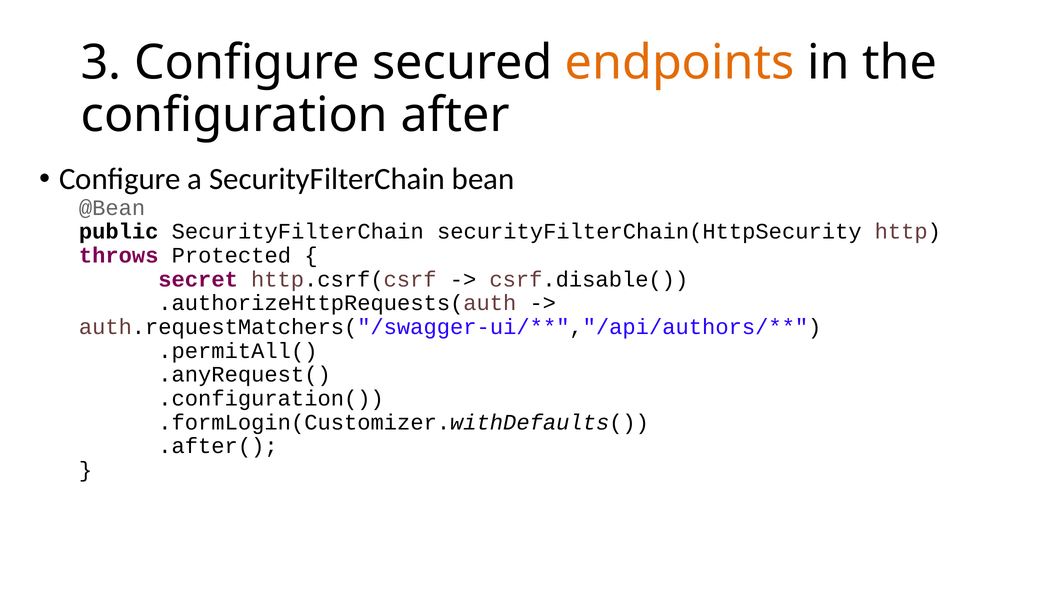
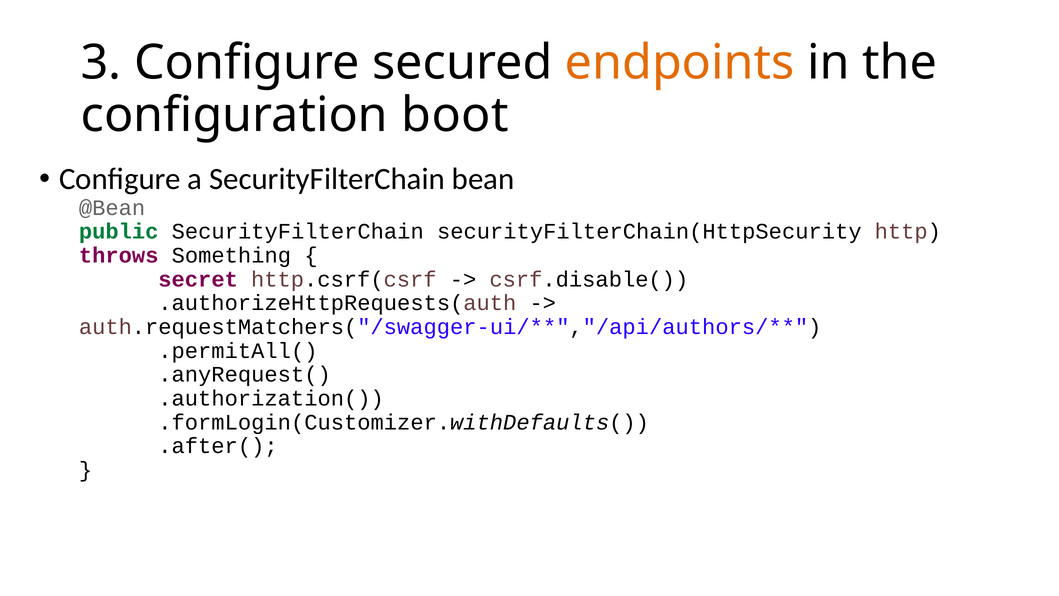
after: after -> boot
public colour: black -> green
Protected: Protected -> Something
.configuration(: .configuration( -> .authorization(
